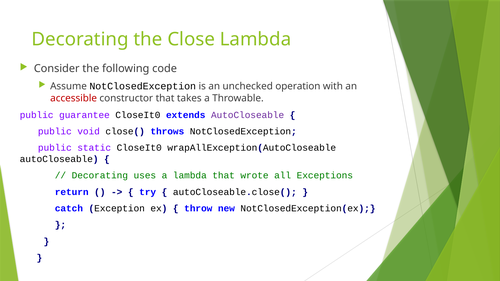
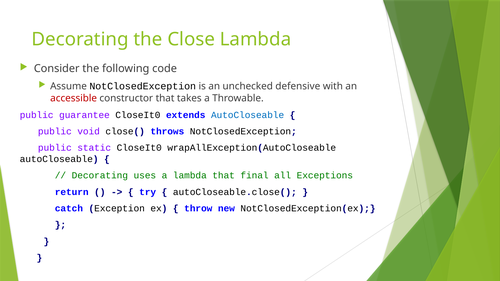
operation: operation -> defensive
AutoCloseable at (248, 115) colour: purple -> blue
wrote: wrote -> final
